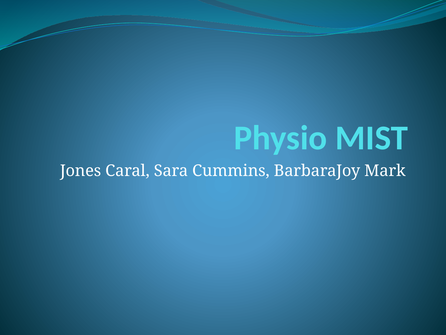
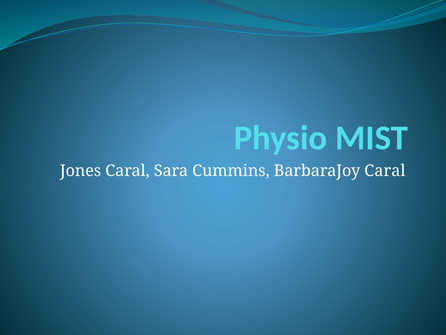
BarbaraJoy Mark: Mark -> Caral
